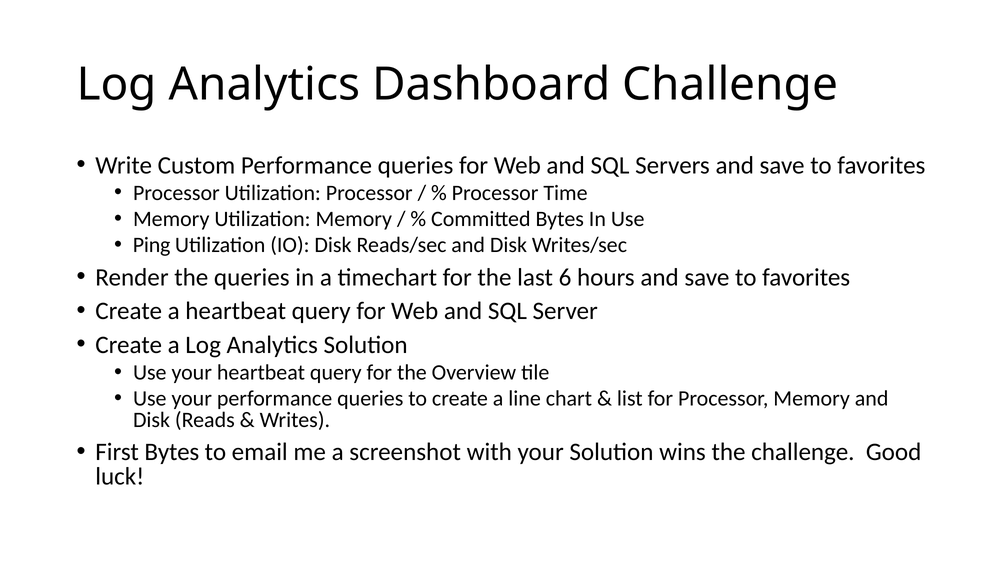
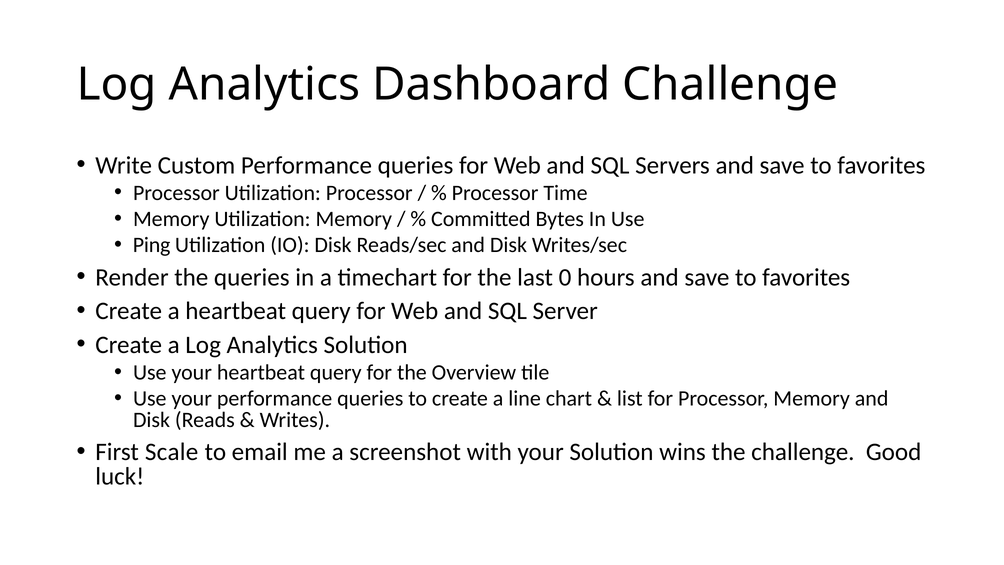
6: 6 -> 0
First Bytes: Bytes -> Scale
